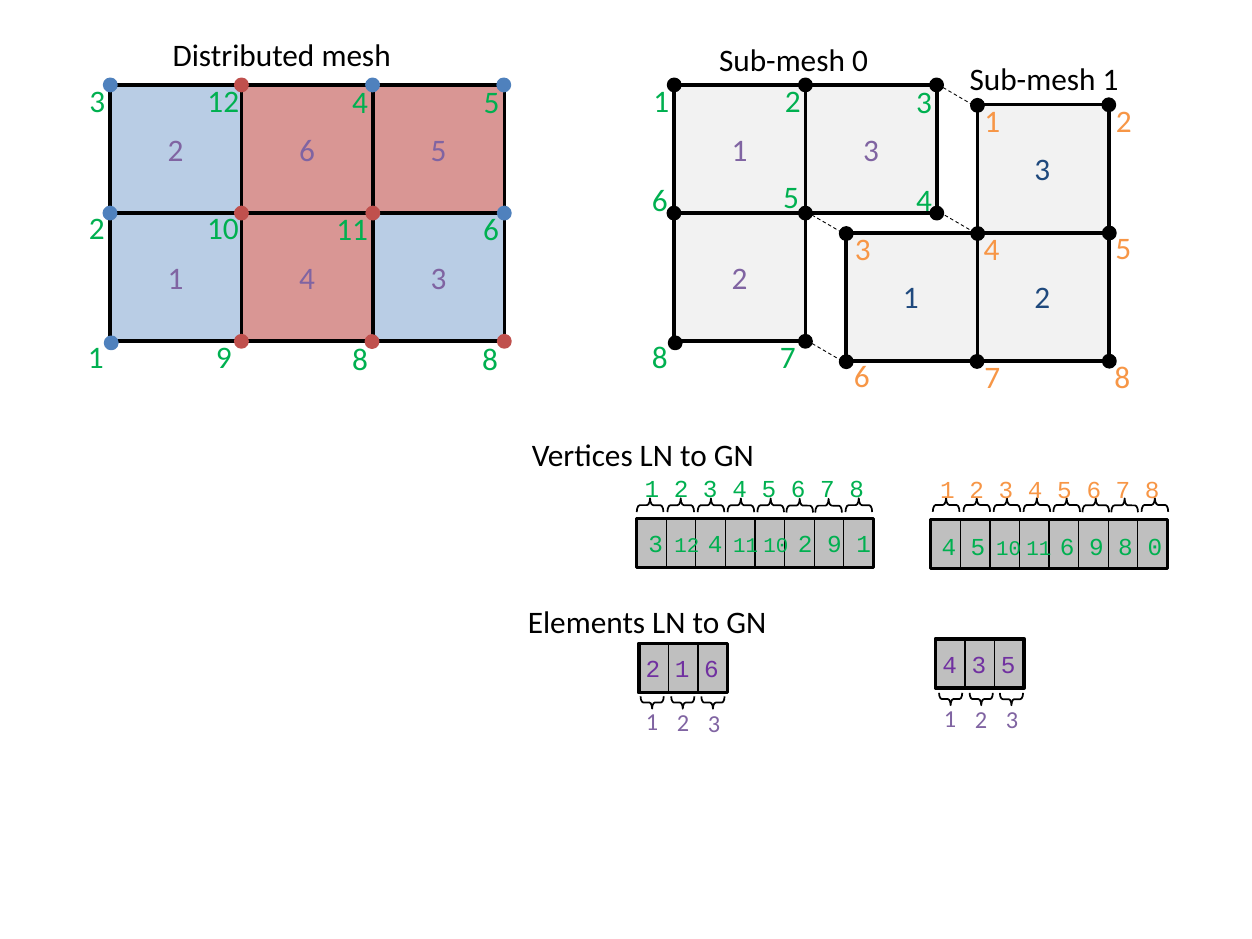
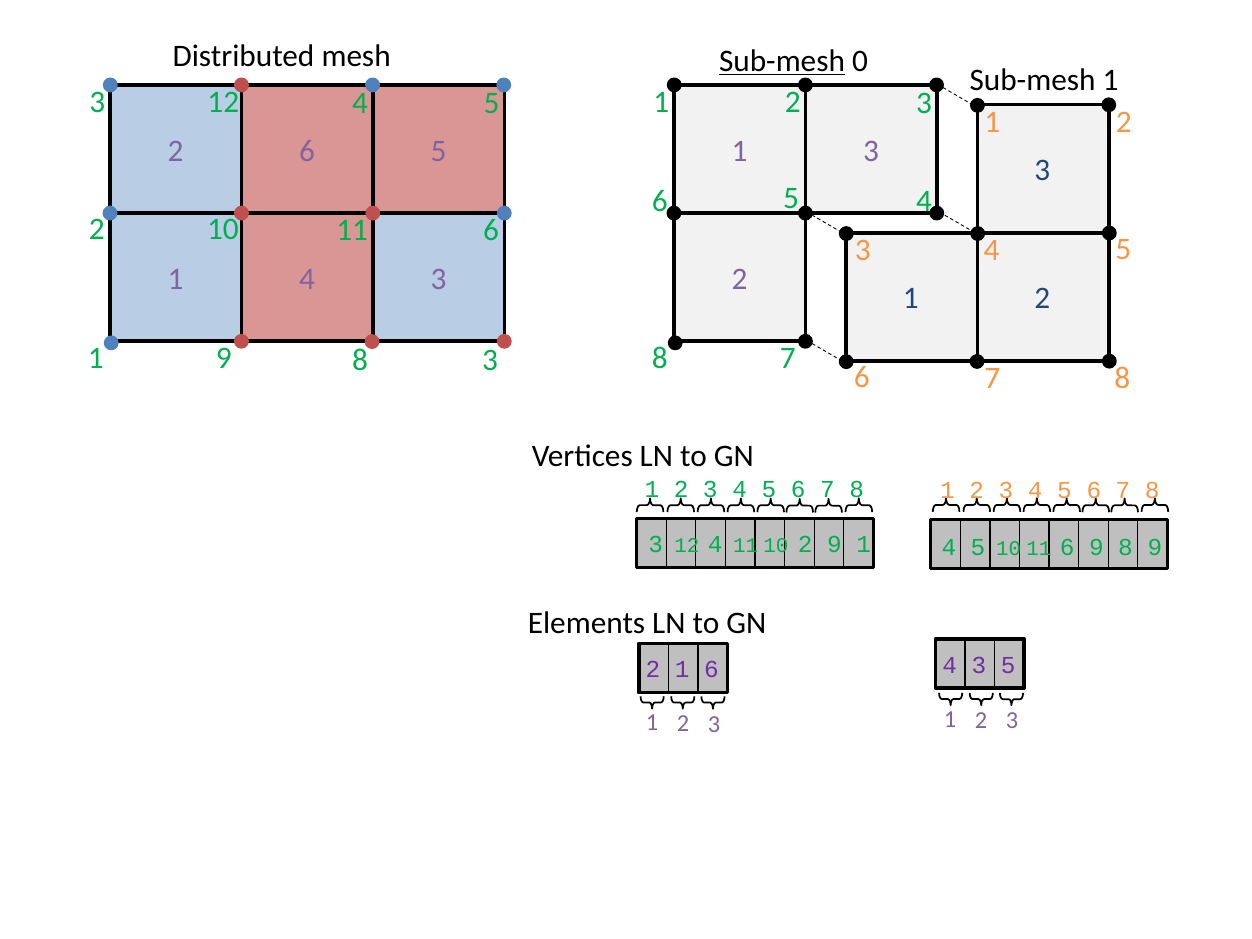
Sub-mesh at (782, 61) underline: none -> present
9 8 8: 8 -> 3
8 0: 0 -> 9
